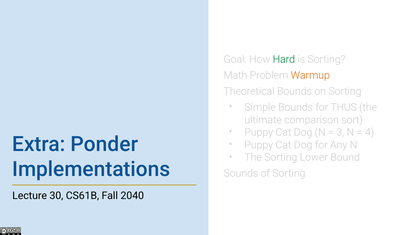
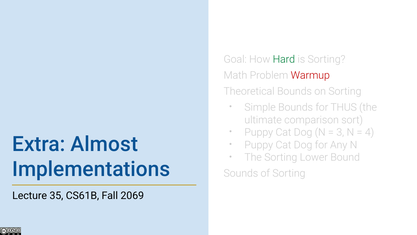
Warmup colour: orange -> red
Ponder: Ponder -> Almost
30: 30 -> 35
2040: 2040 -> 2069
